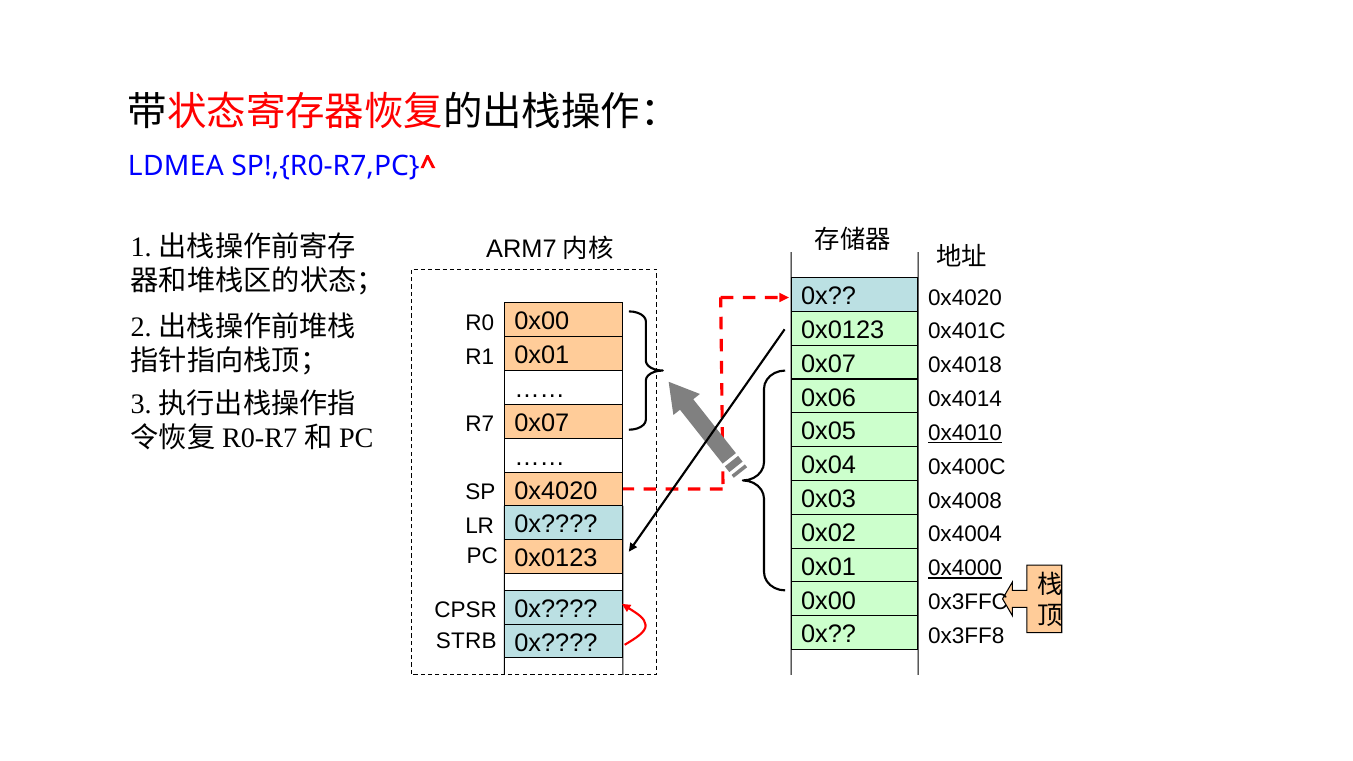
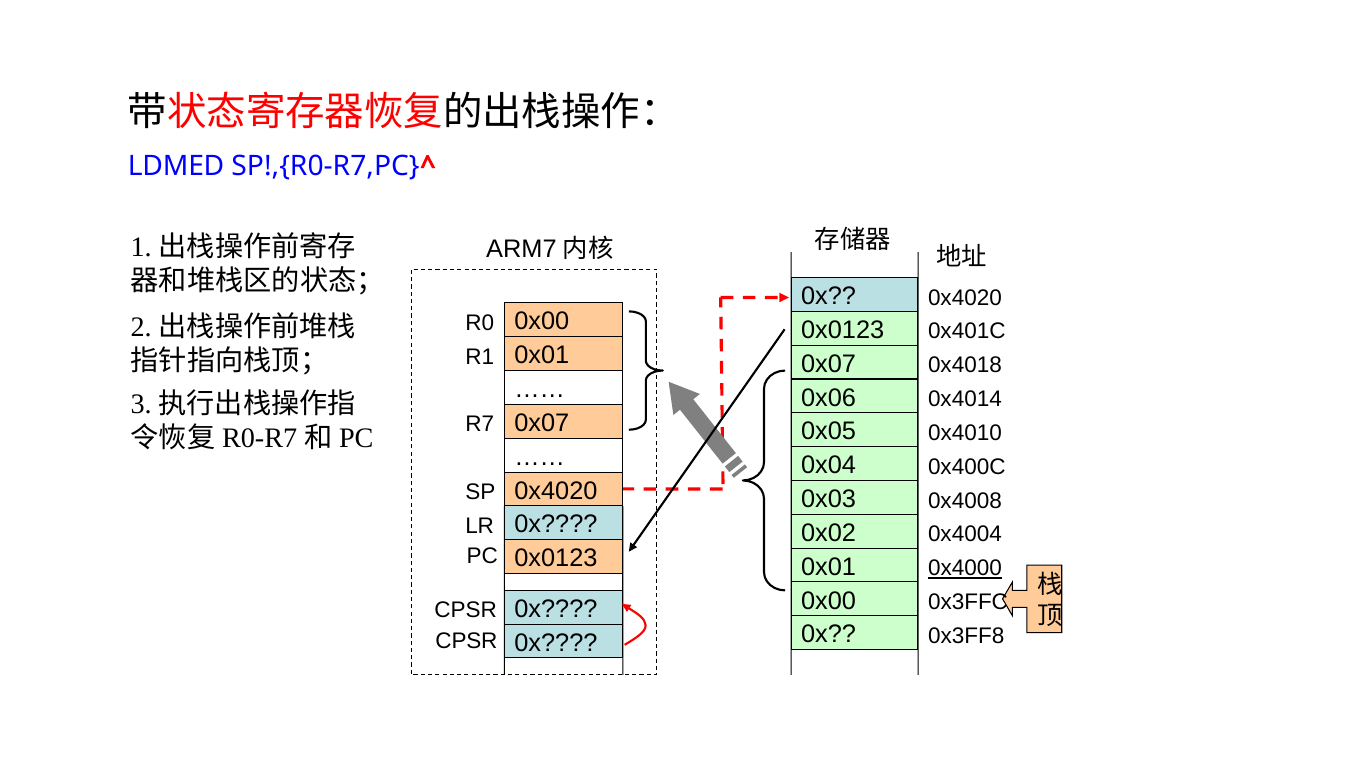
LDMEA: LDMEA -> LDMED
0x4010 underline: present -> none
STRB at (466, 641): STRB -> CPSR
